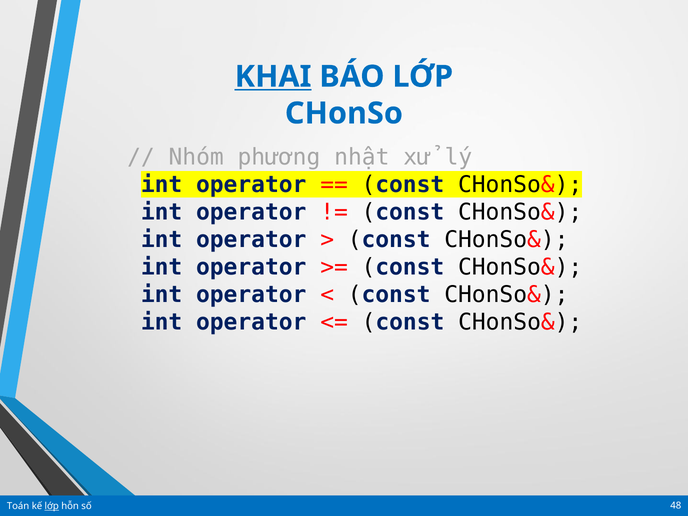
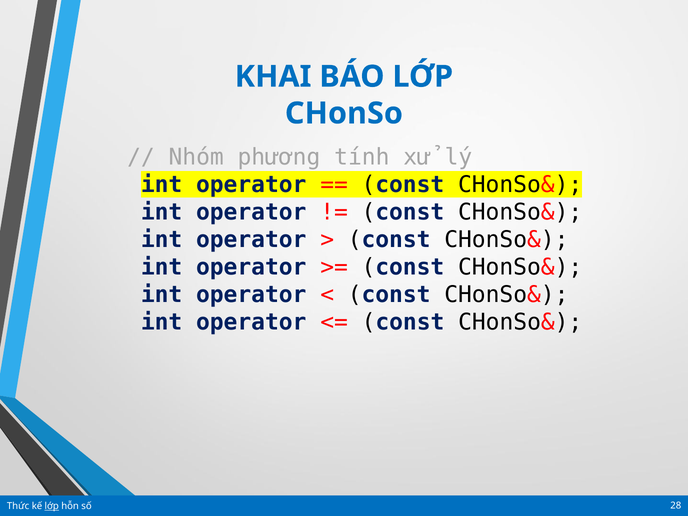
KHAI underline: present -> none
nhật: nhật -> tính
Toán: Toán -> Thức
48: 48 -> 28
